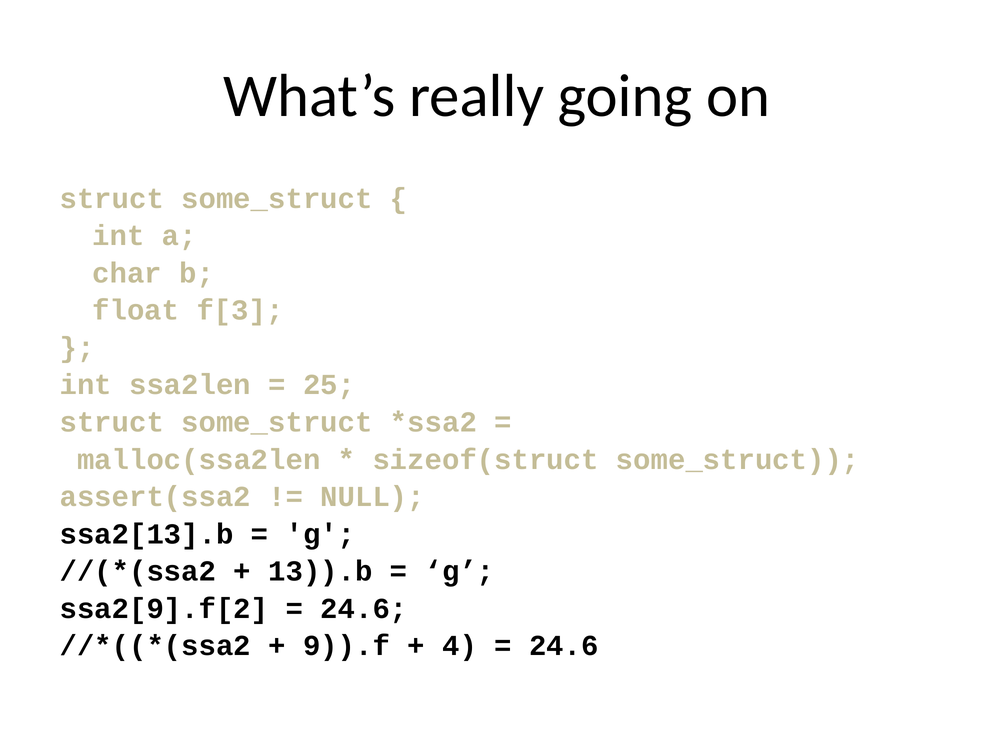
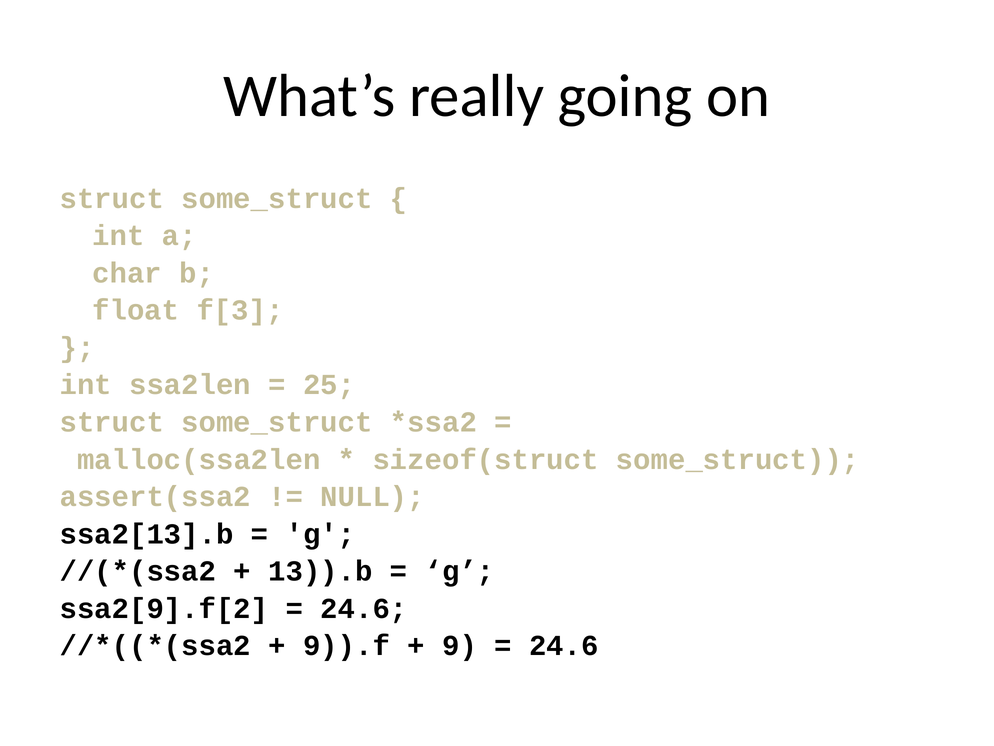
4: 4 -> 9
